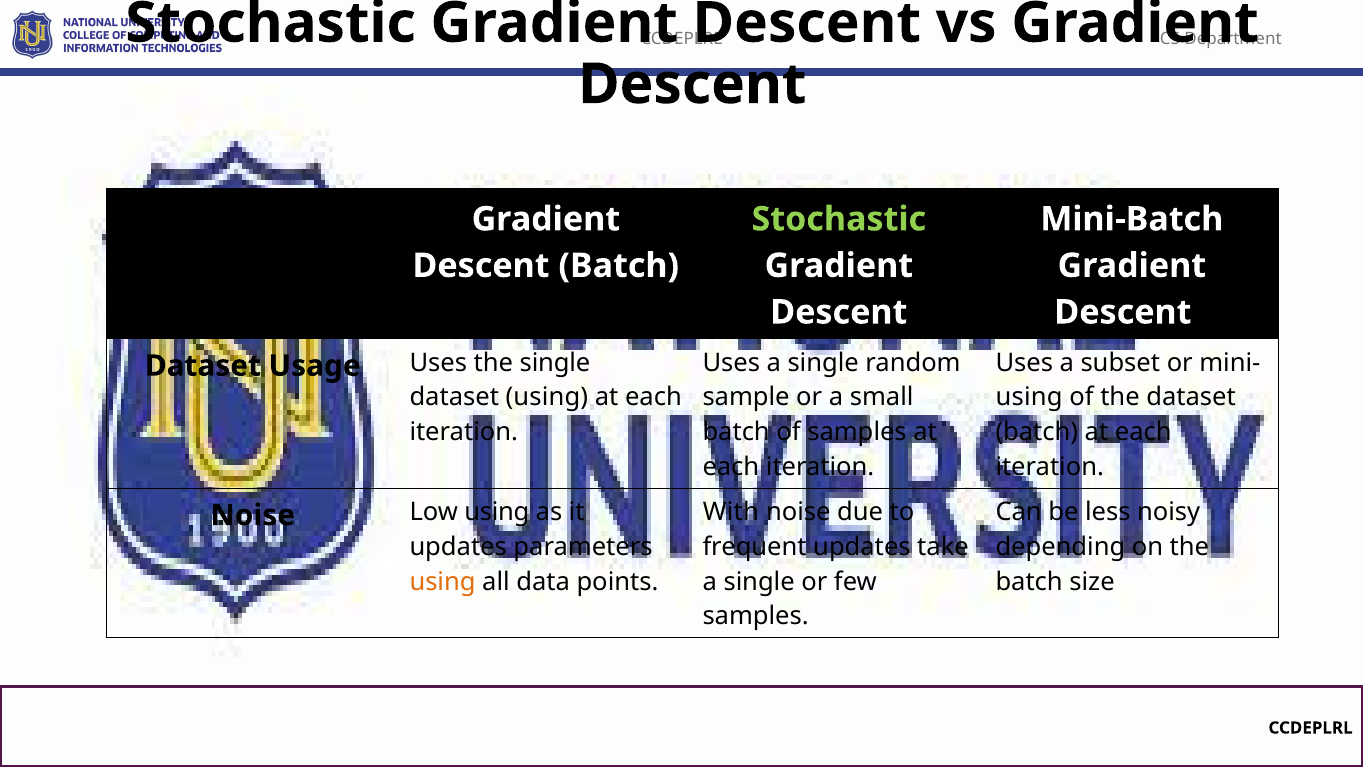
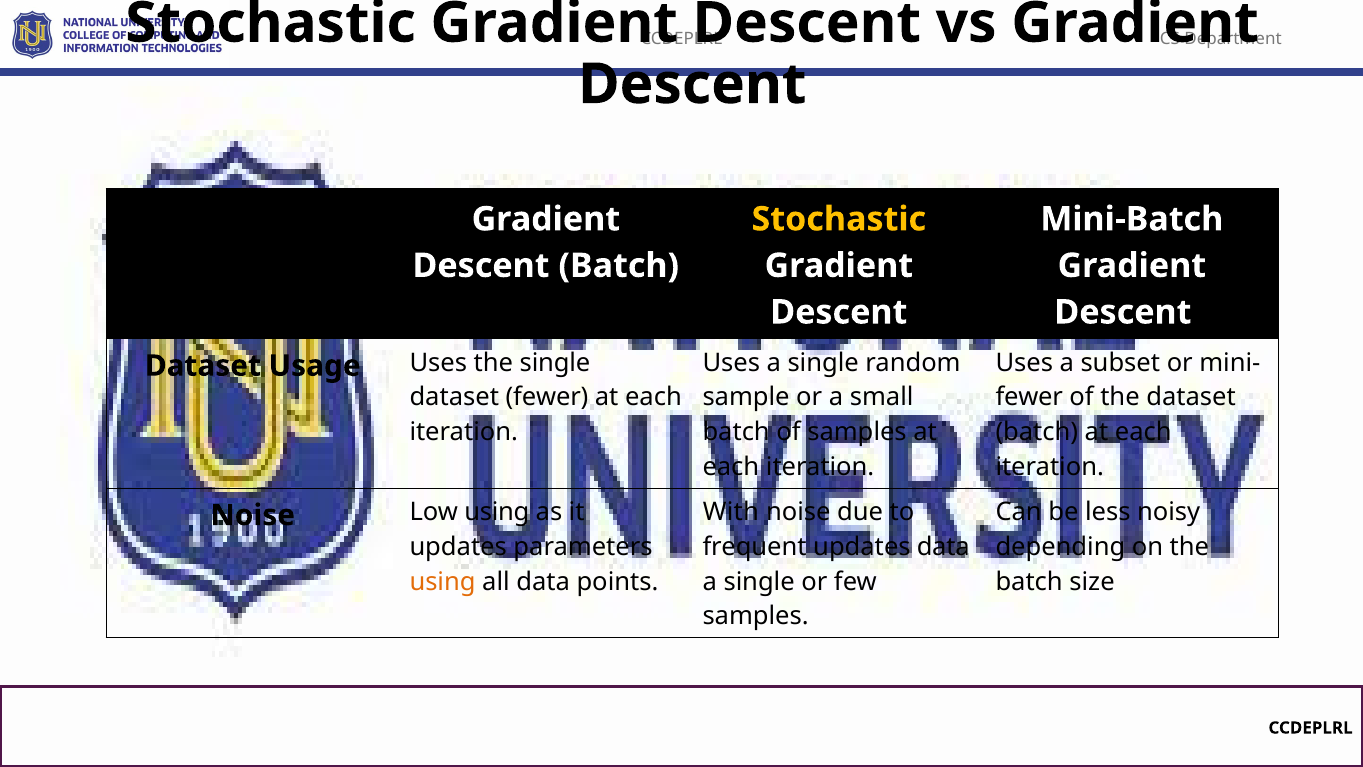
Stochastic at (839, 219) colour: light green -> yellow
dataset using: using -> fewer
using at (1029, 397): using -> fewer
updates take: take -> data
